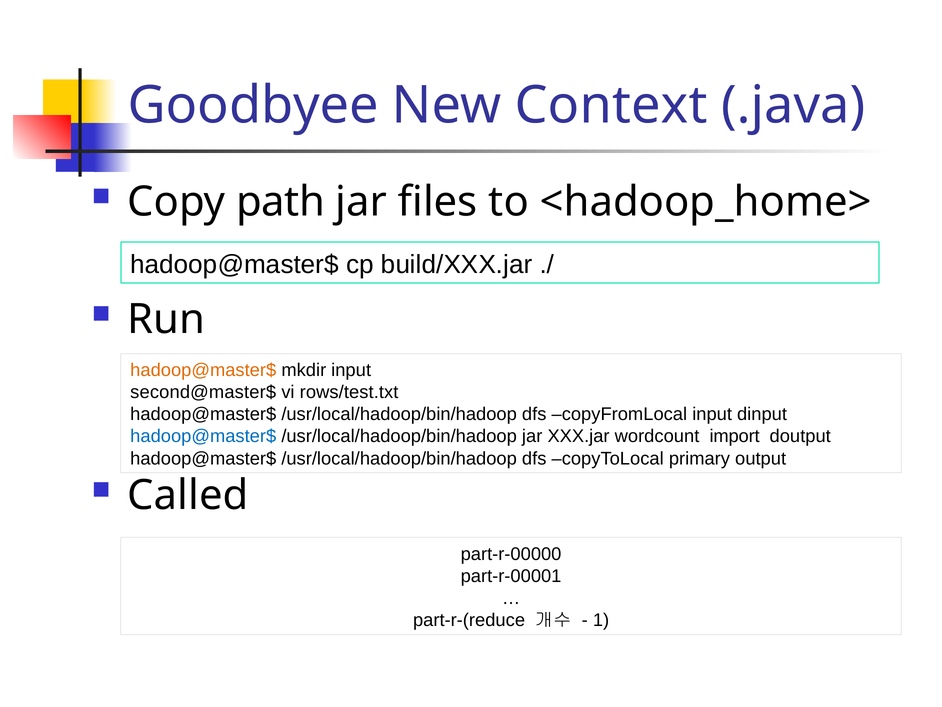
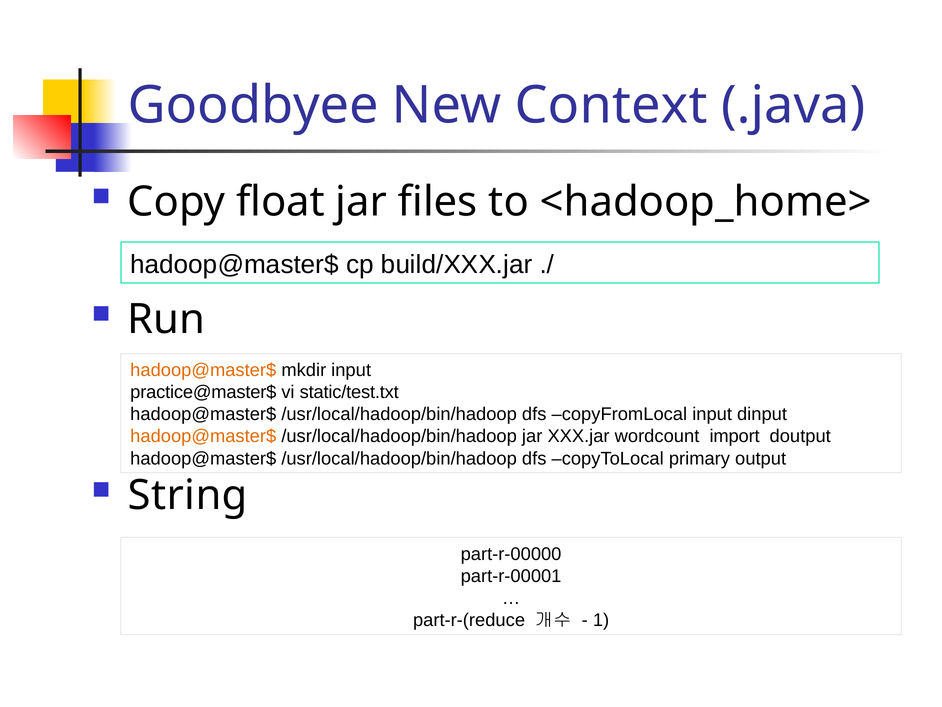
path: path -> float
second@master$: second@master$ -> practice@master$
rows/test.txt: rows/test.txt -> static/test.txt
hadoop@master$ at (203, 436) colour: blue -> orange
Called: Called -> String
